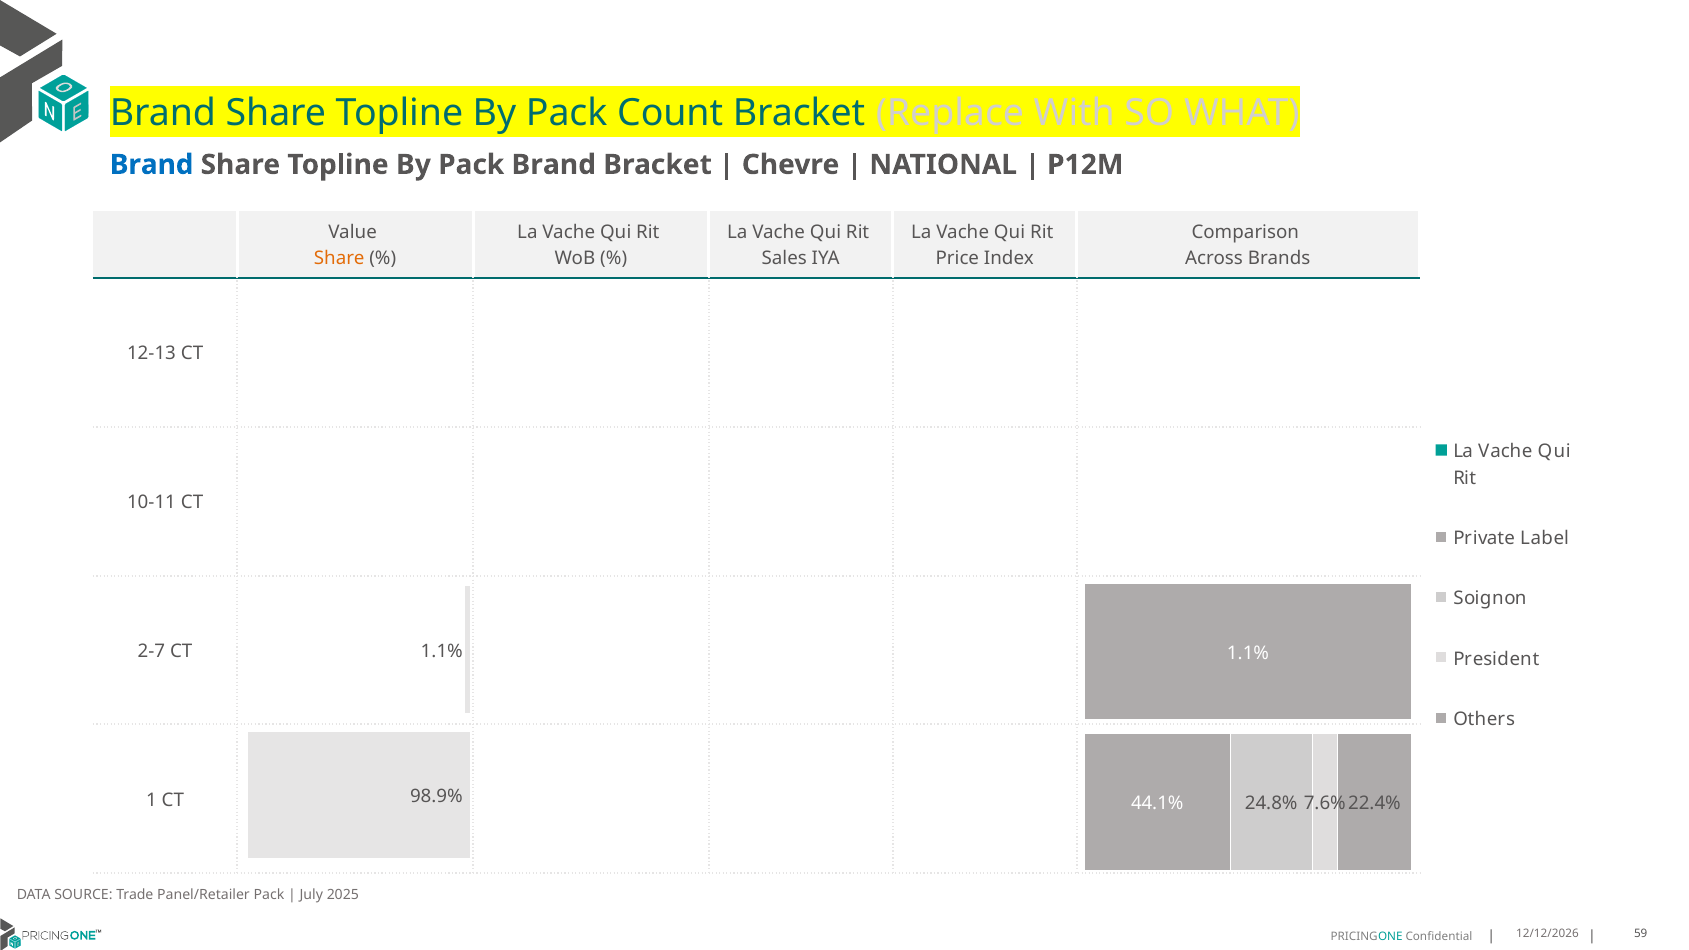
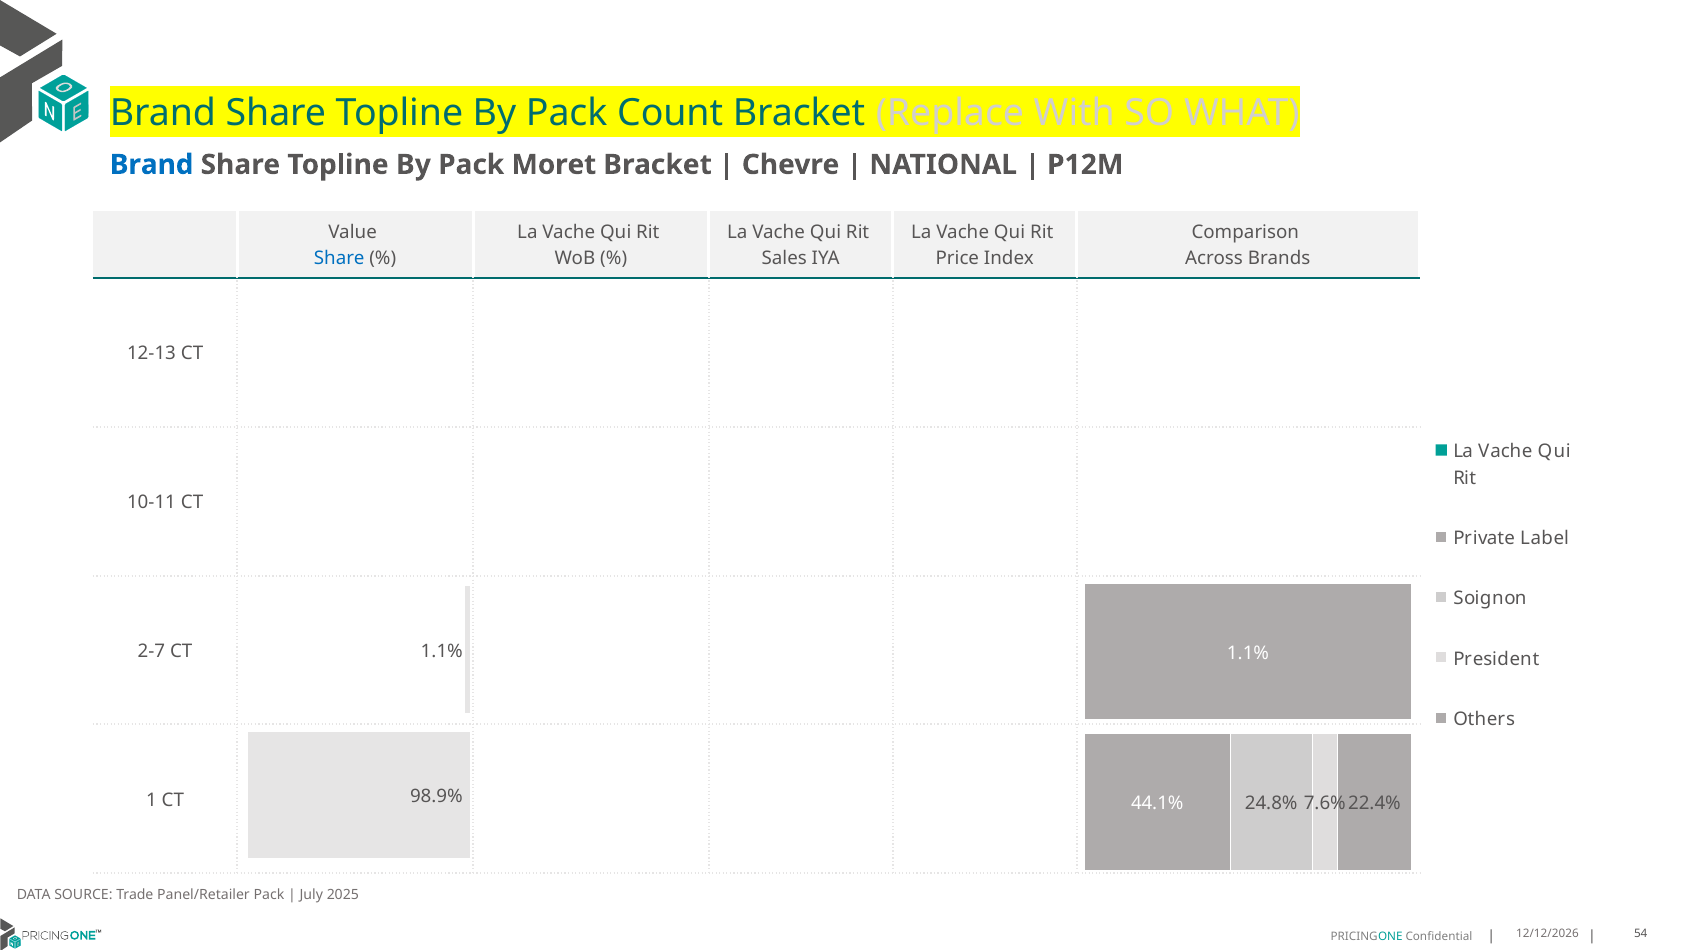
Pack Brand: Brand -> Moret
Share at (339, 258) colour: orange -> blue
59: 59 -> 54
